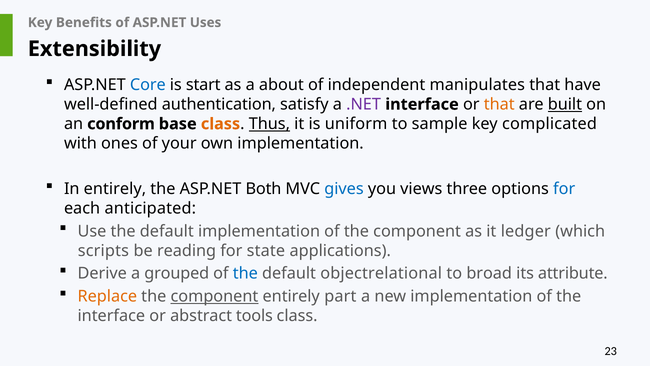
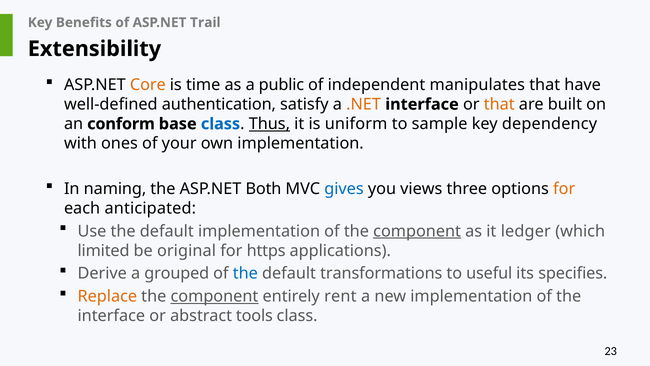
Uses: Uses -> Trail
Core colour: blue -> orange
start: start -> time
about: about -> public
.NET colour: purple -> orange
built underline: present -> none
class at (220, 124) colour: orange -> blue
complicated: complicated -> dependency
In entirely: entirely -> naming
for at (564, 189) colour: blue -> orange
component at (417, 231) underline: none -> present
scripts: scripts -> limited
reading: reading -> original
state: state -> https
objectrelational: objectrelational -> transformations
broad: broad -> useful
attribute: attribute -> specifies
part: part -> rent
